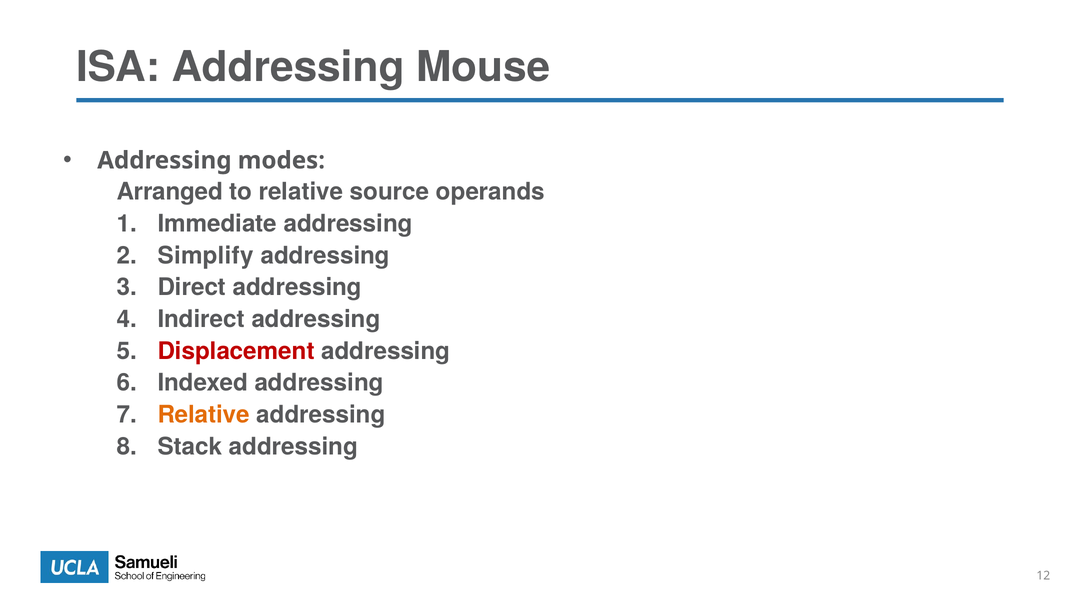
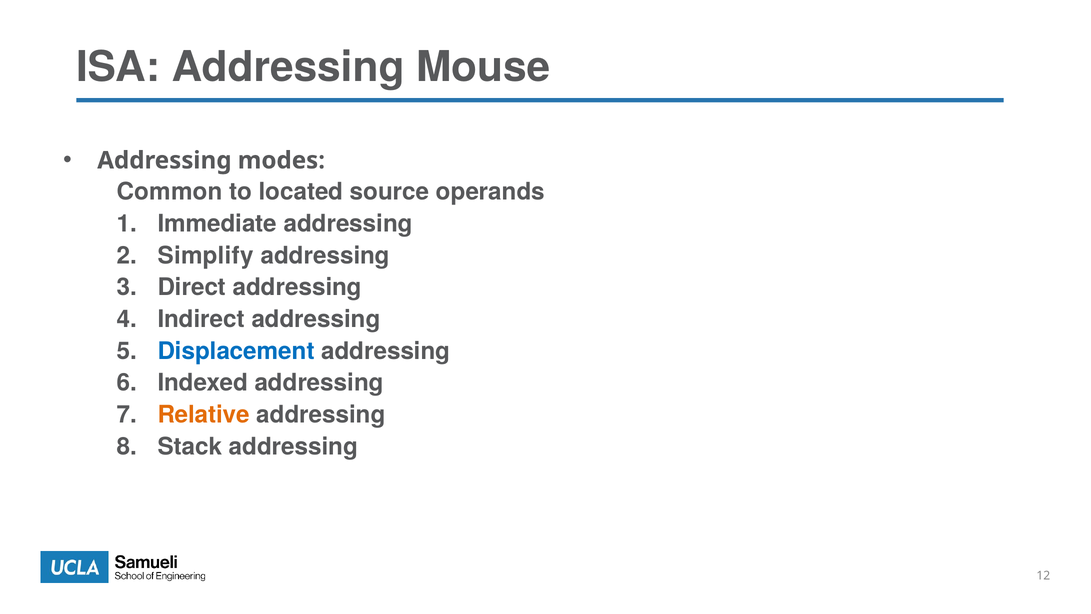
Arranged: Arranged -> Common
to relative: relative -> located
Displacement colour: red -> blue
